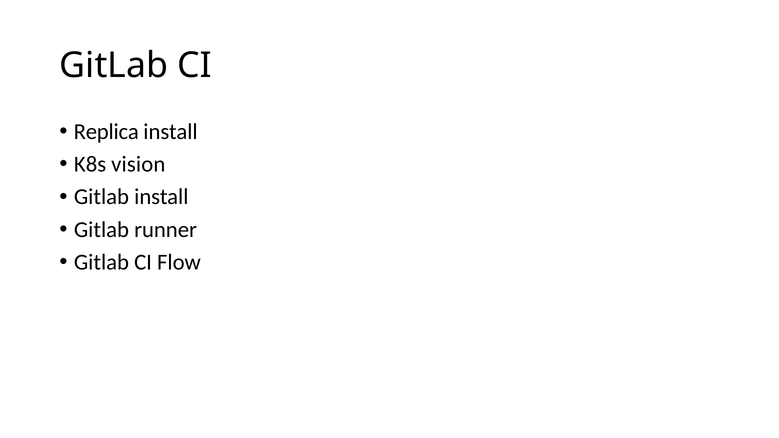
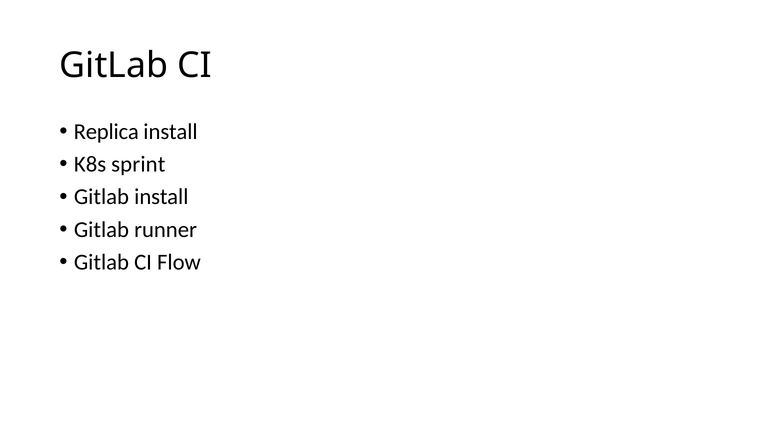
vision: vision -> sprint
